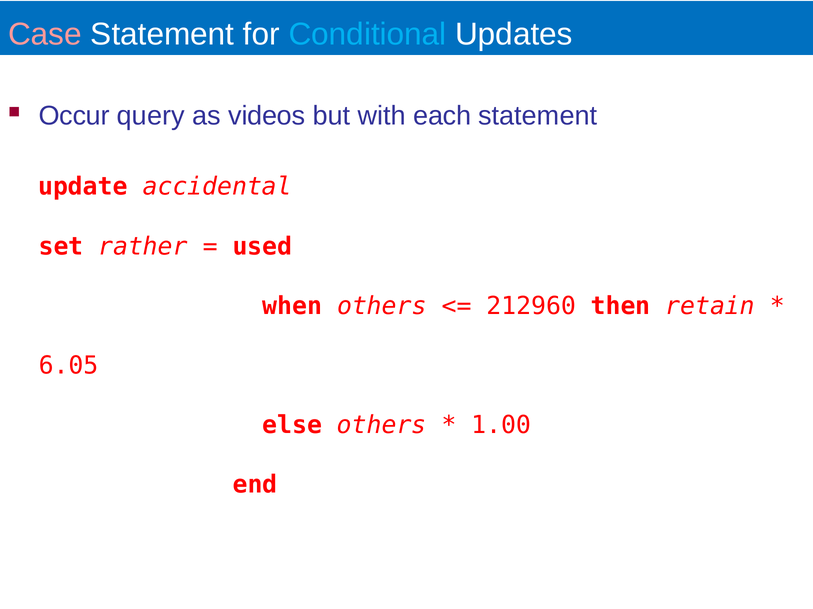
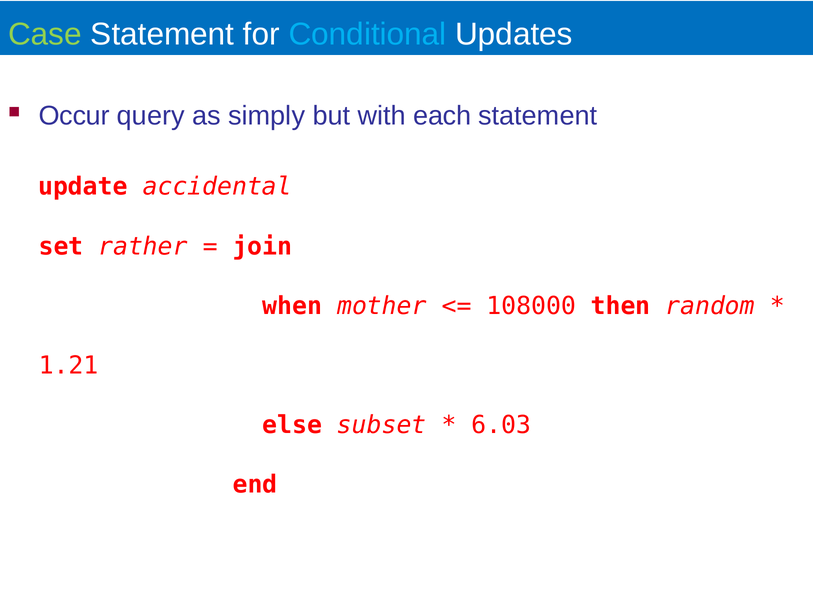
Case colour: pink -> light green
videos: videos -> simply
used: used -> join
when others: others -> mother
212960: 212960 -> 108000
retain: retain -> random
6.05: 6.05 -> 1.21
else others: others -> subset
1.00: 1.00 -> 6.03
